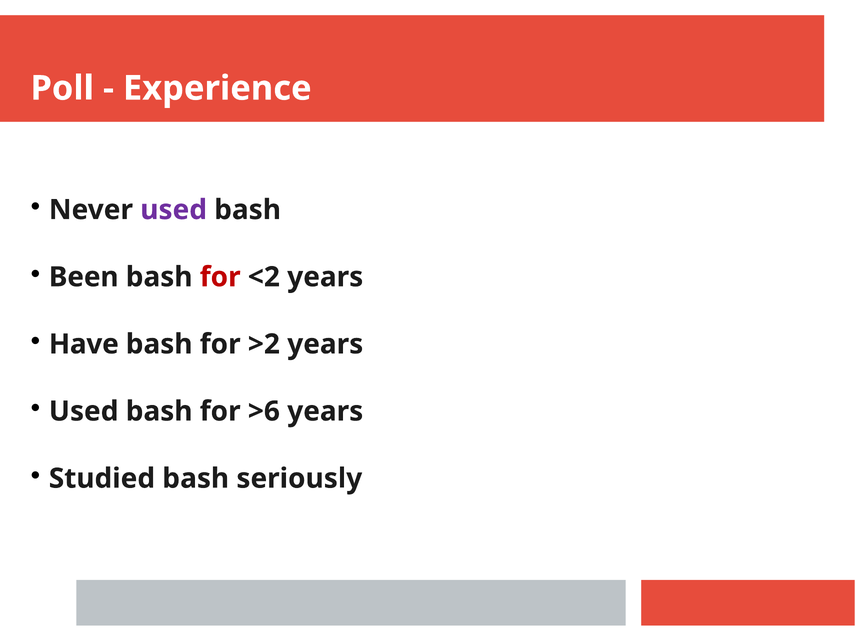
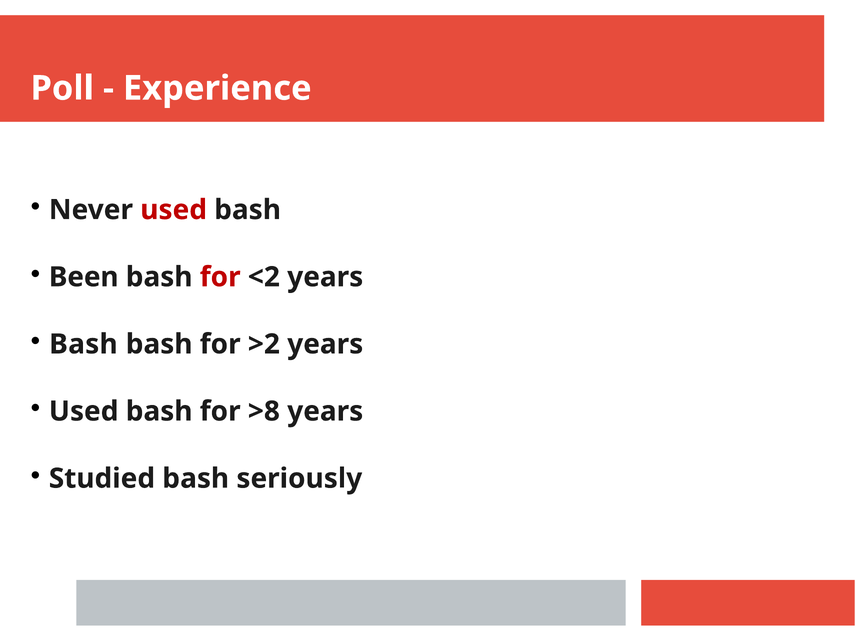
used at (174, 210) colour: purple -> red
Have at (84, 344): Have -> Bash
>6: >6 -> >8
